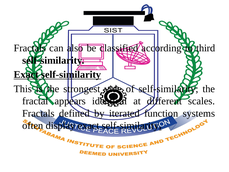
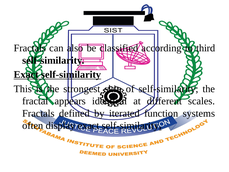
vide: vide -> skin
